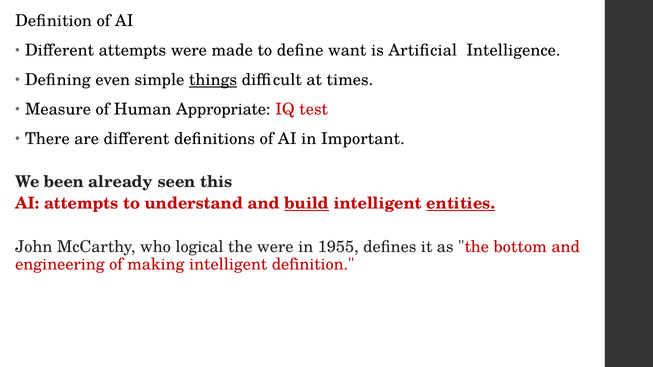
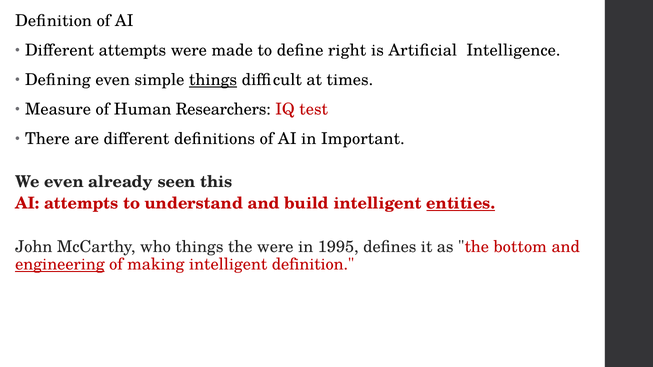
want: want -> right
Appropriate: Appropriate -> Researchers
We been: been -> even
build underline: present -> none
who logical: logical -> things
1955: 1955 -> 1995
engineering underline: none -> present
